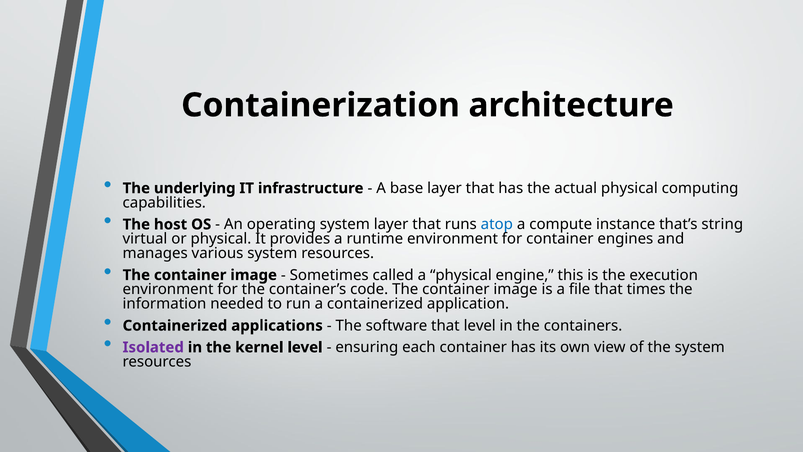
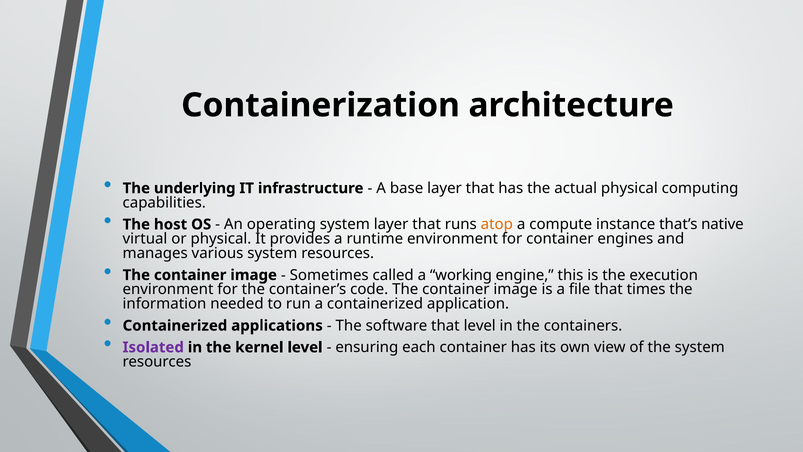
atop colour: blue -> orange
string: string -> native
a physical: physical -> working
